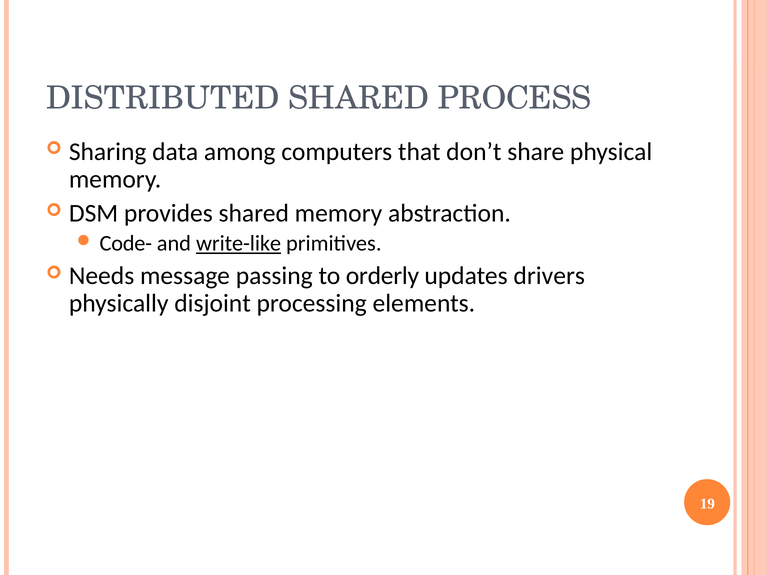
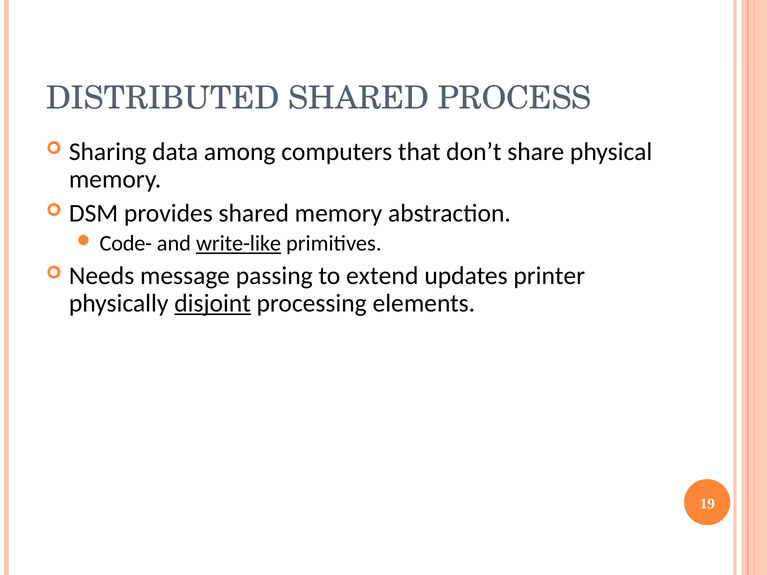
orderly: orderly -> extend
drivers: drivers -> printer
disjoint underline: none -> present
